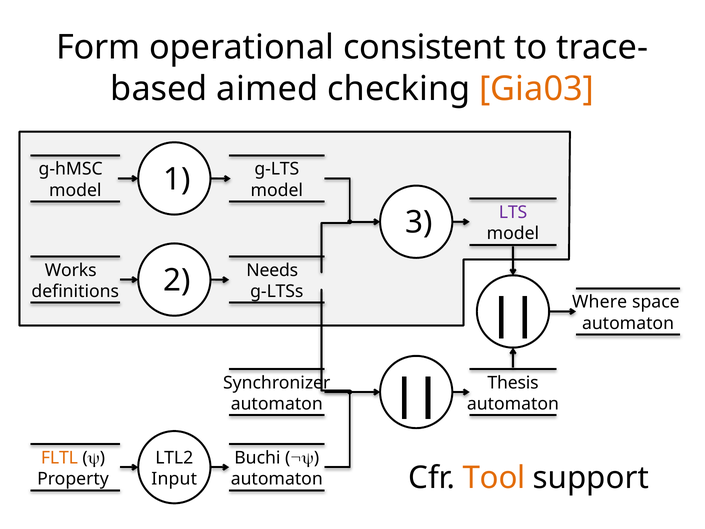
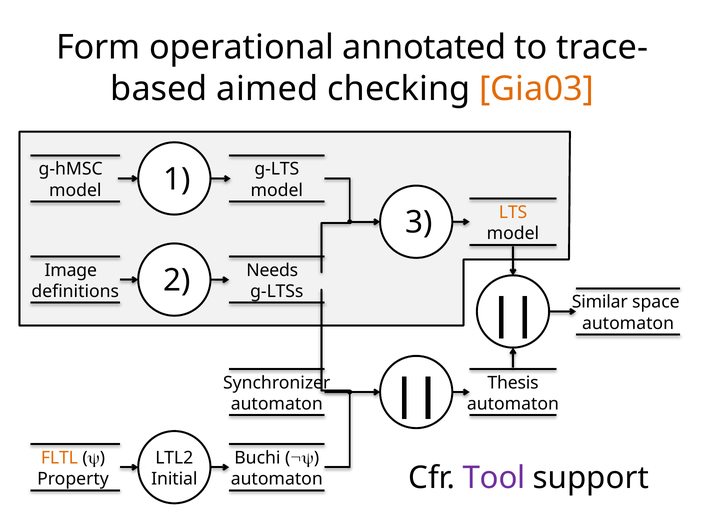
consistent: consistent -> annotated
LTS colour: purple -> orange
Works: Works -> Image
Where: Where -> Similar
Tool colour: orange -> purple
Input: Input -> Initial
